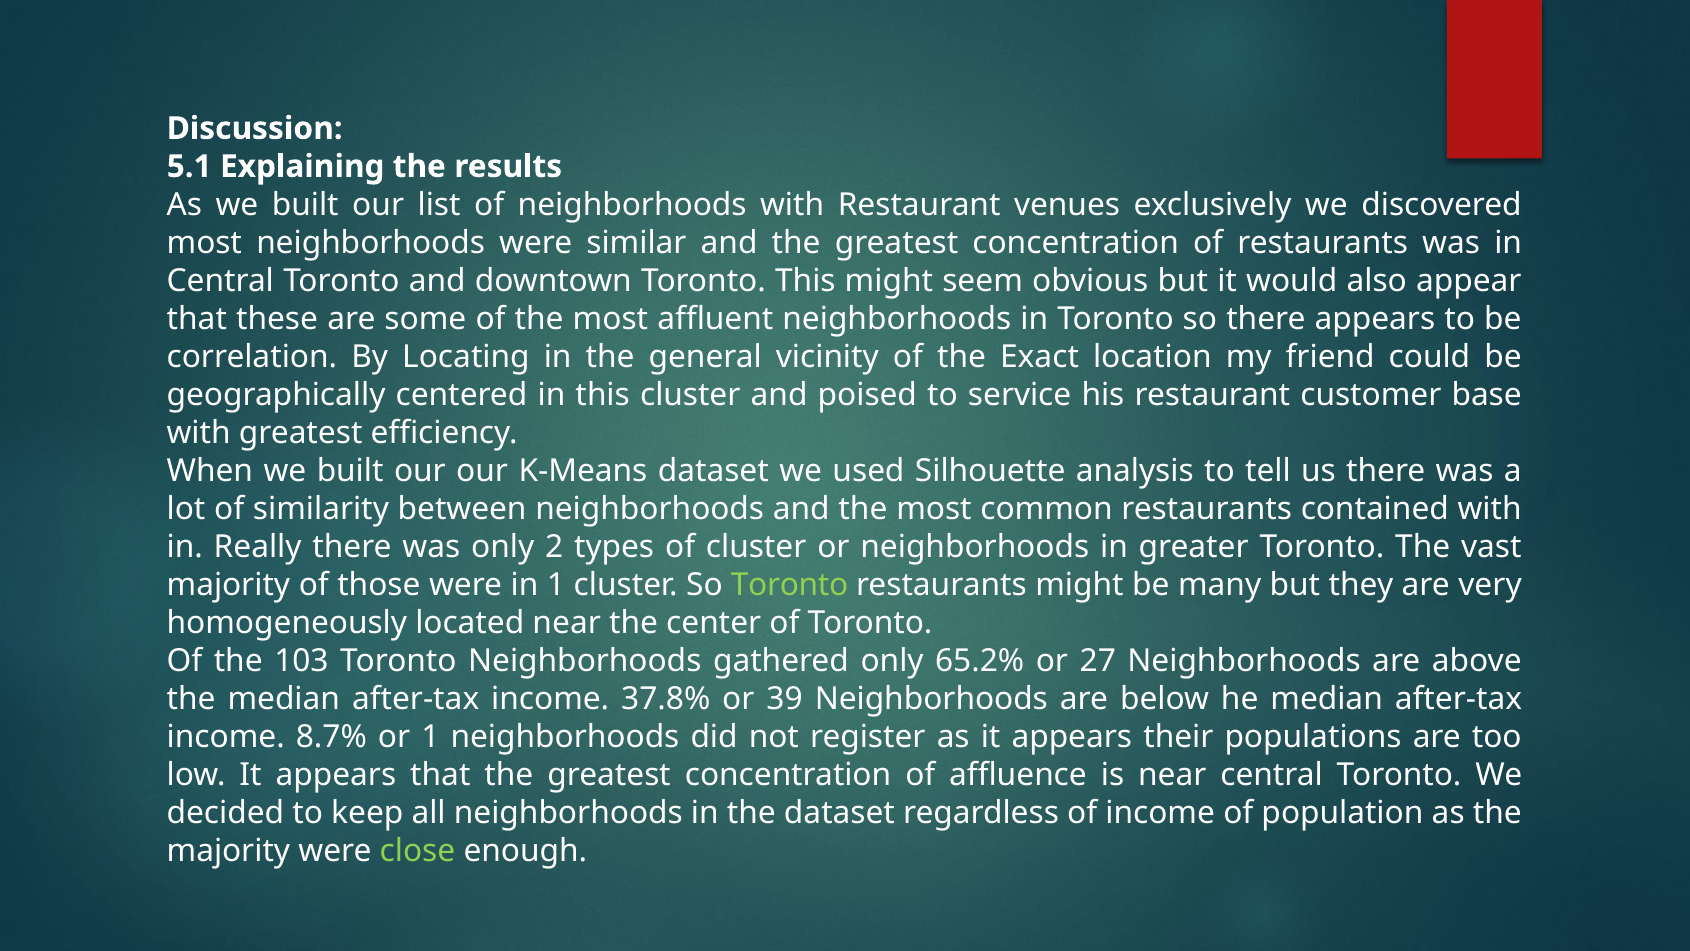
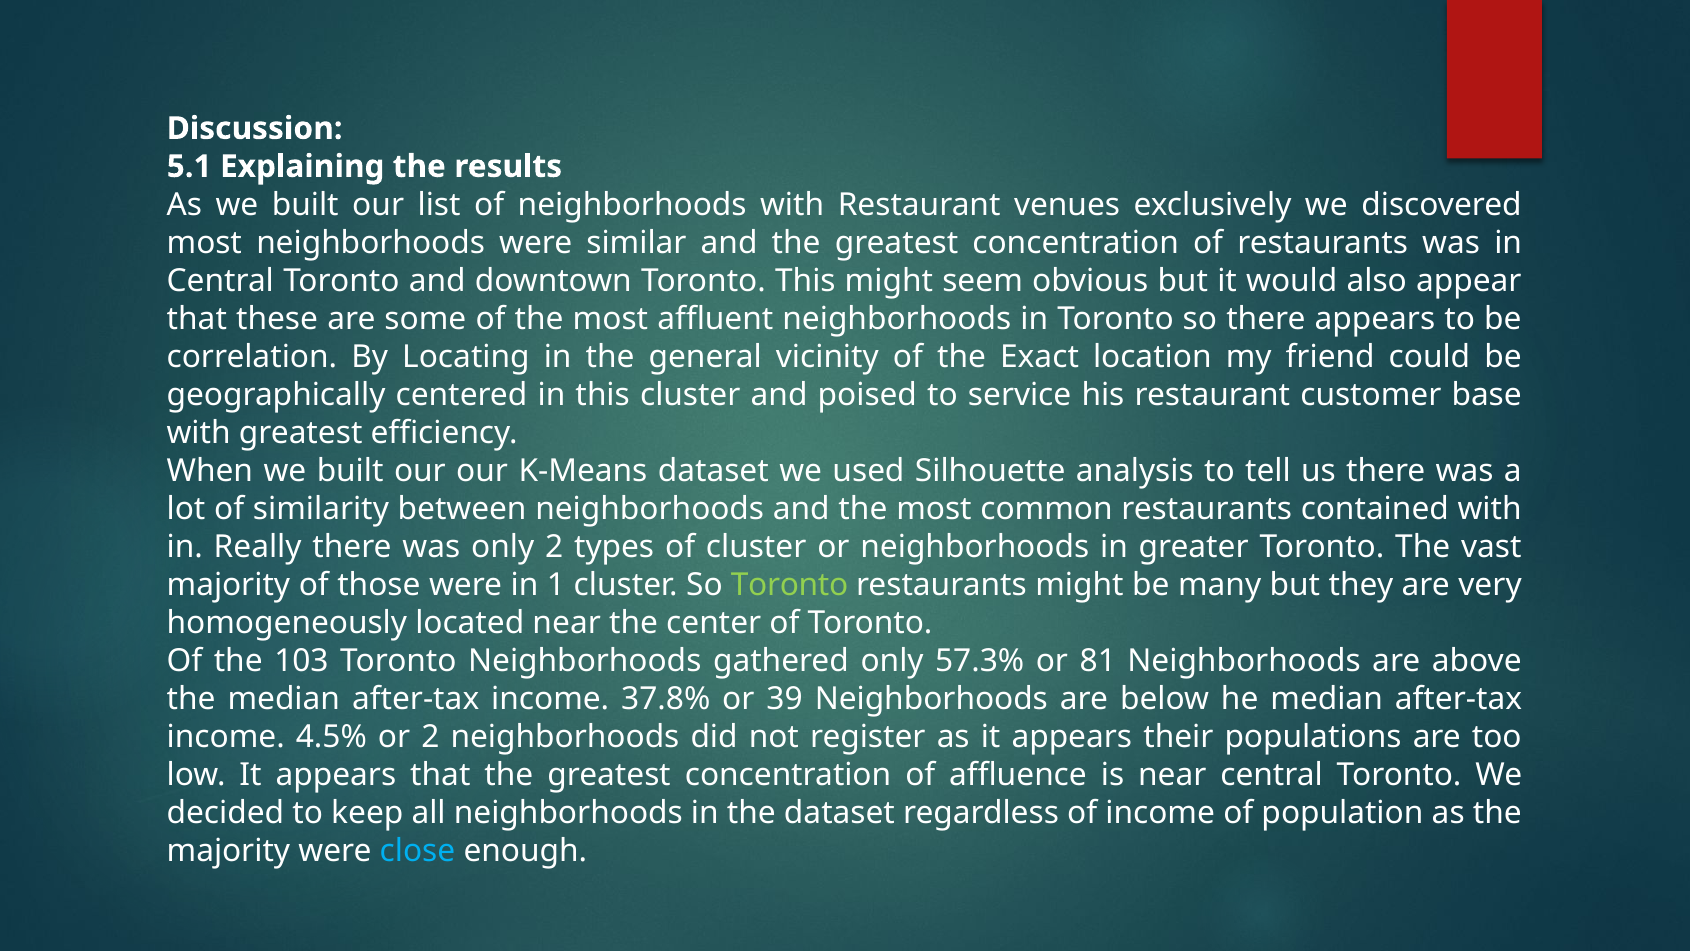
65.2%: 65.2% -> 57.3%
27: 27 -> 81
8.7%: 8.7% -> 4.5%
or 1: 1 -> 2
close colour: light green -> light blue
